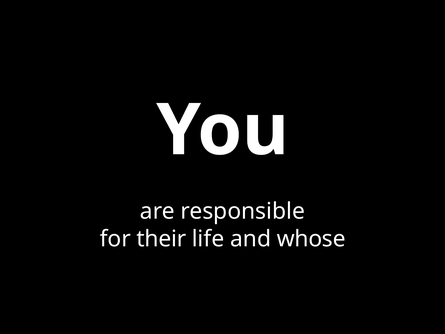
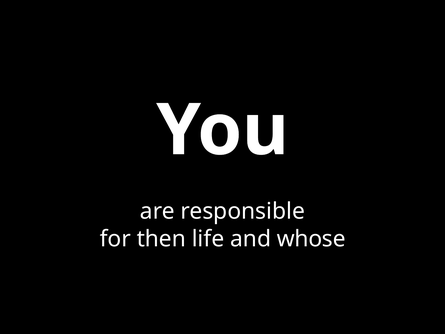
their: their -> then
